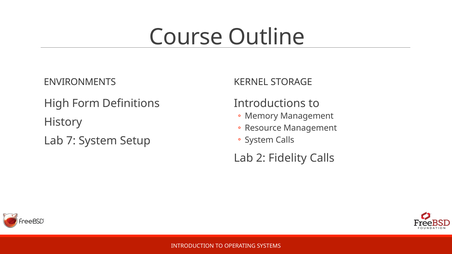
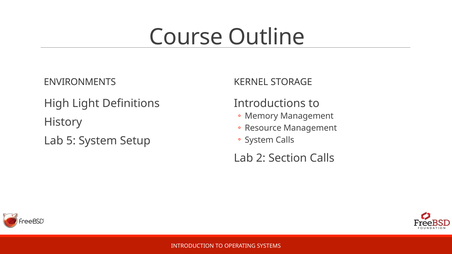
Form: Form -> Light
7: 7 -> 5
Fidelity: Fidelity -> Section
